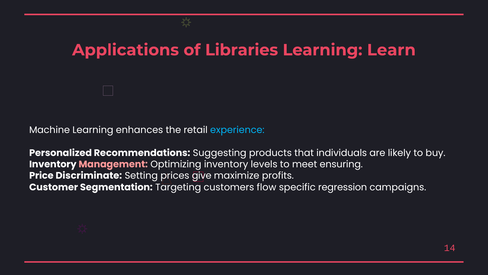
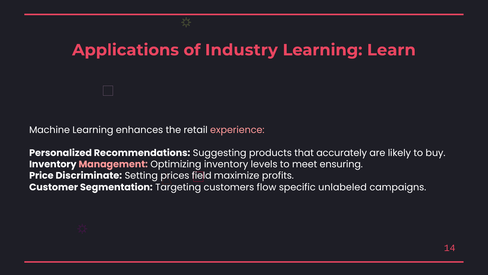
Libraries: Libraries -> Industry
experience colour: light blue -> pink
individuals: individuals -> accurately
give: give -> field
regression: regression -> unlabeled
